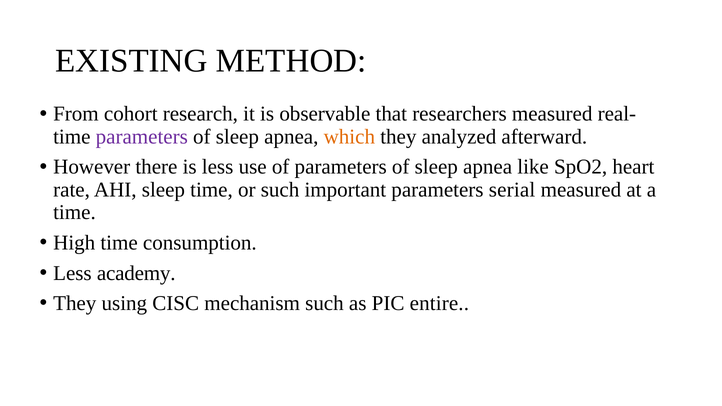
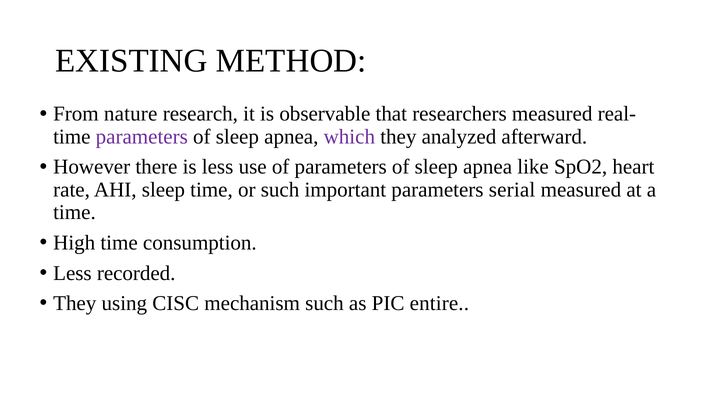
cohort: cohort -> nature
which colour: orange -> purple
academy: academy -> recorded
